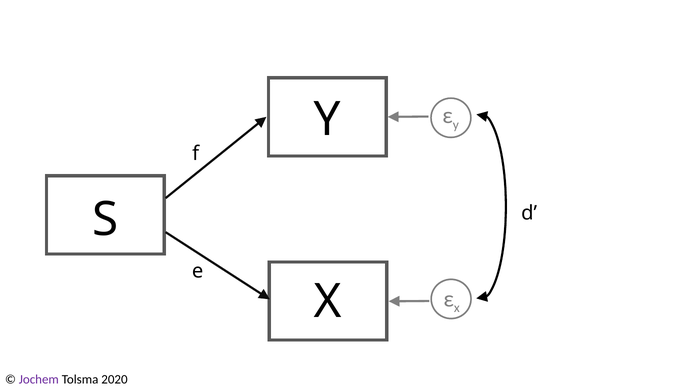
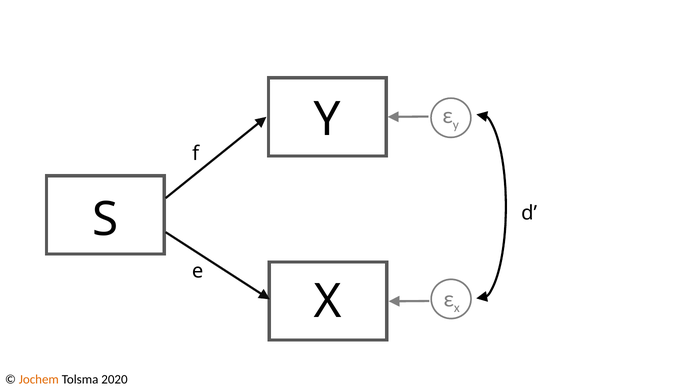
Jochem colour: purple -> orange
